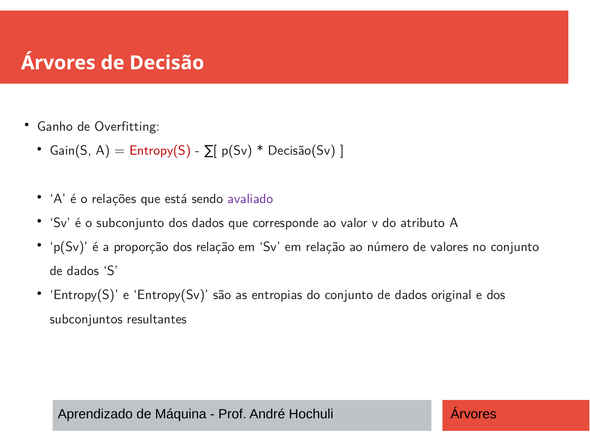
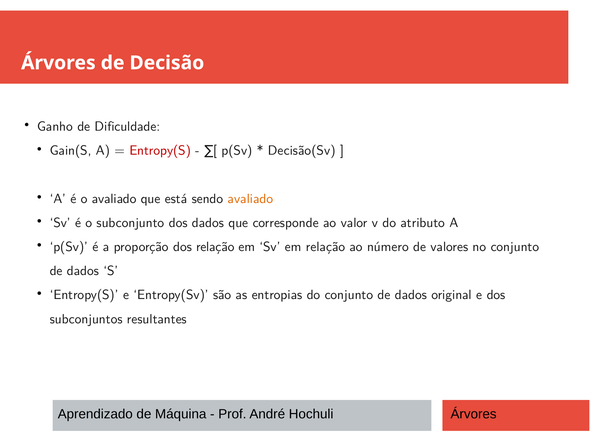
Overfitting: Overfitting -> Dificuldade
o relações: relações -> avaliado
avaliado at (250, 199) colour: purple -> orange
